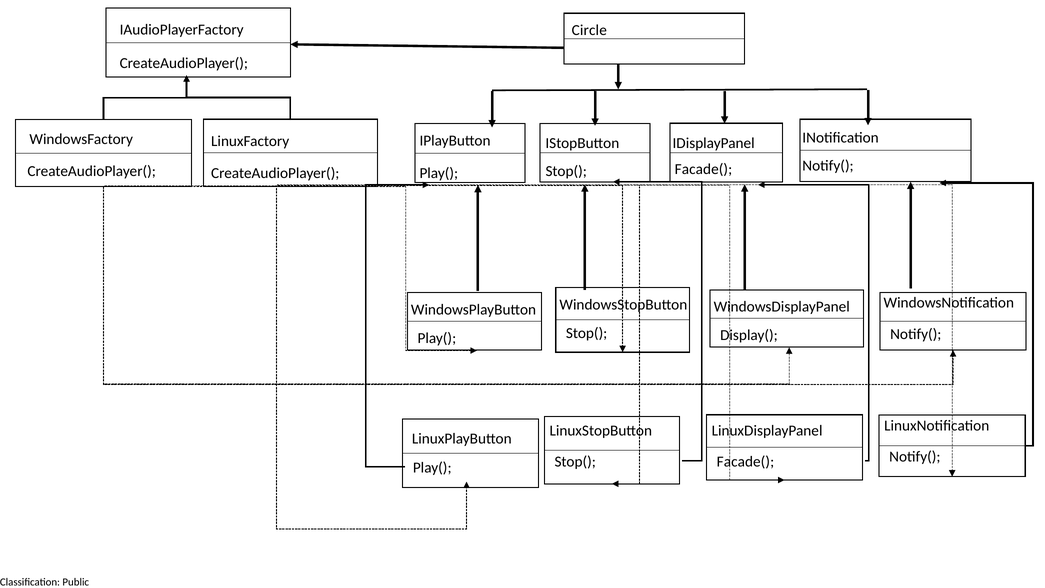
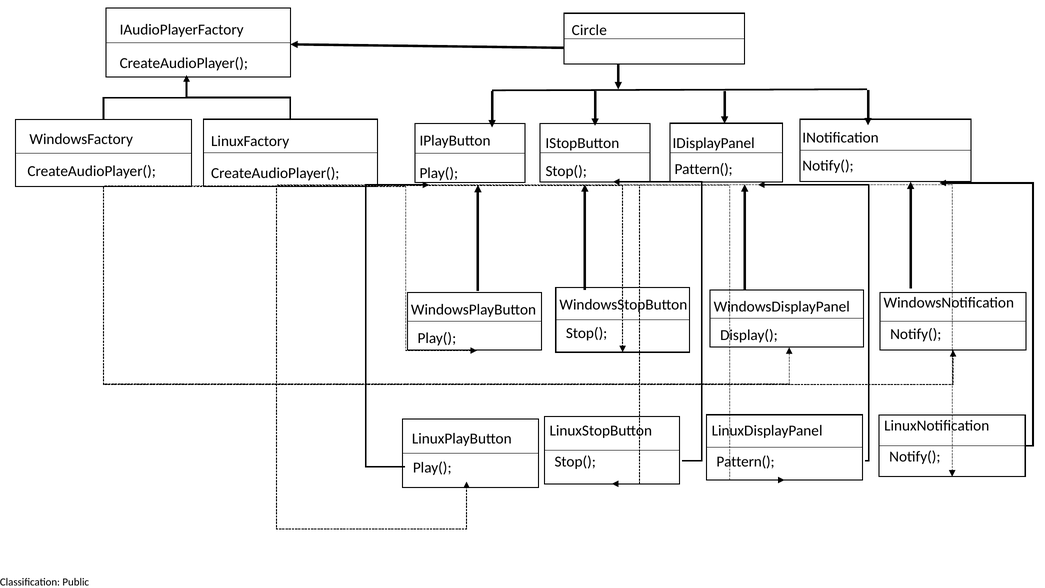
Facade( at (703, 169): Facade( -> Pattern(
Facade( at (745, 462): Facade( -> Pattern(
